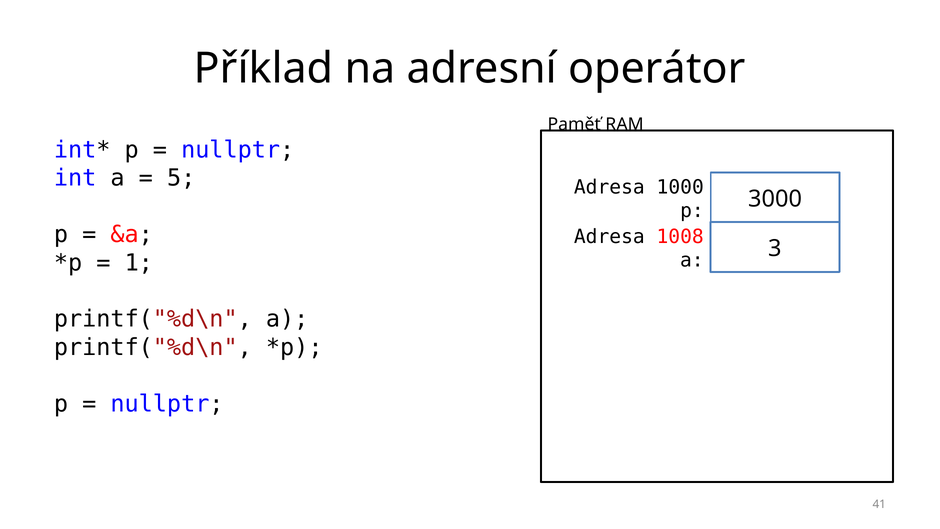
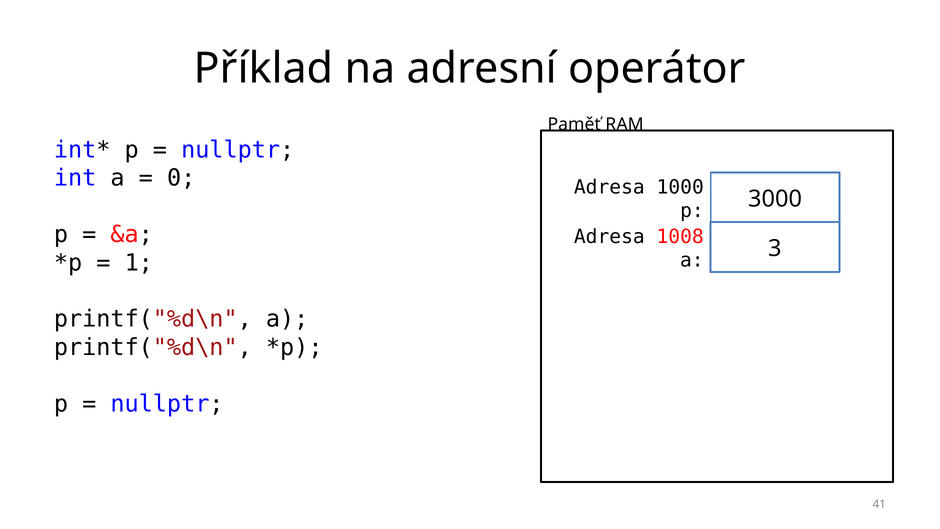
5: 5 -> 0
